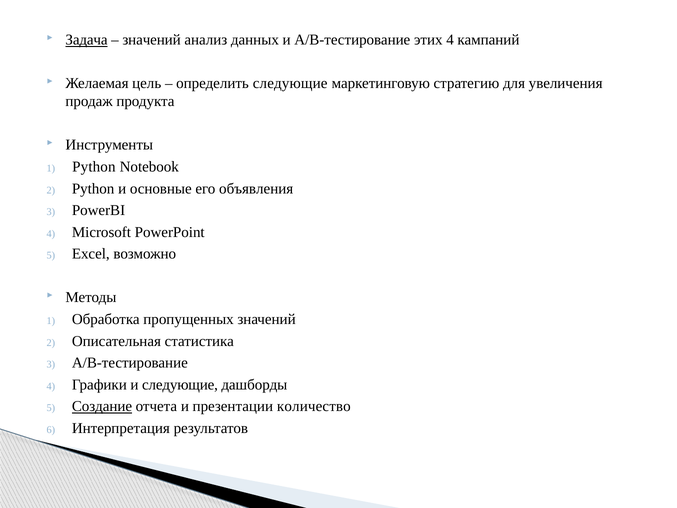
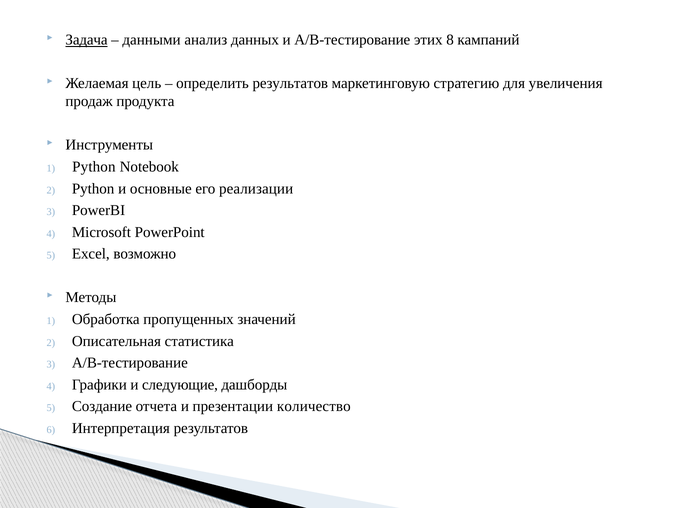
значений at (152, 40): значений -> данными
этих 4: 4 -> 8
определить следующие: следующие -> результатов
объявления: объявления -> реализации
Создание underline: present -> none
